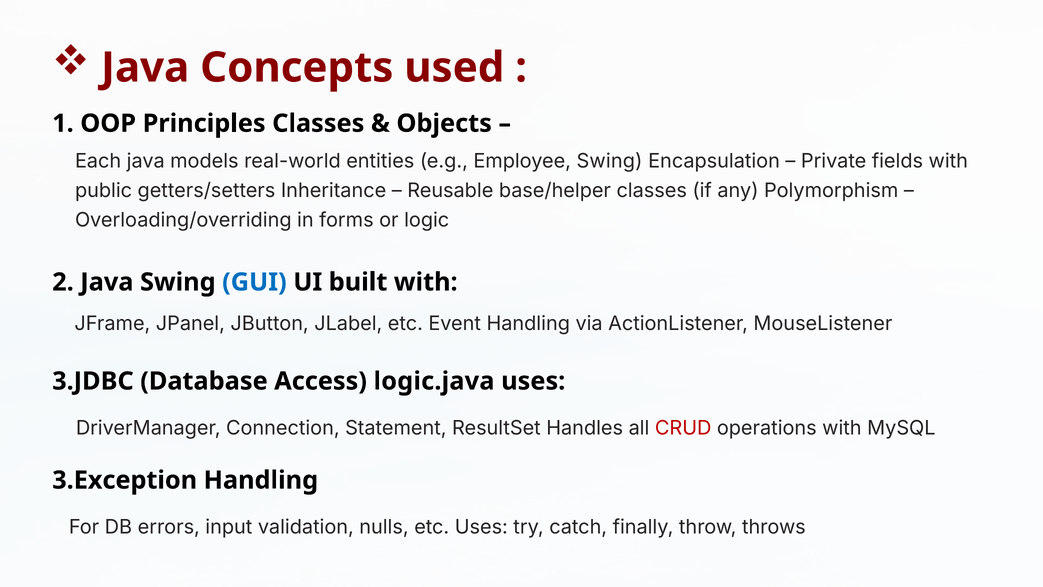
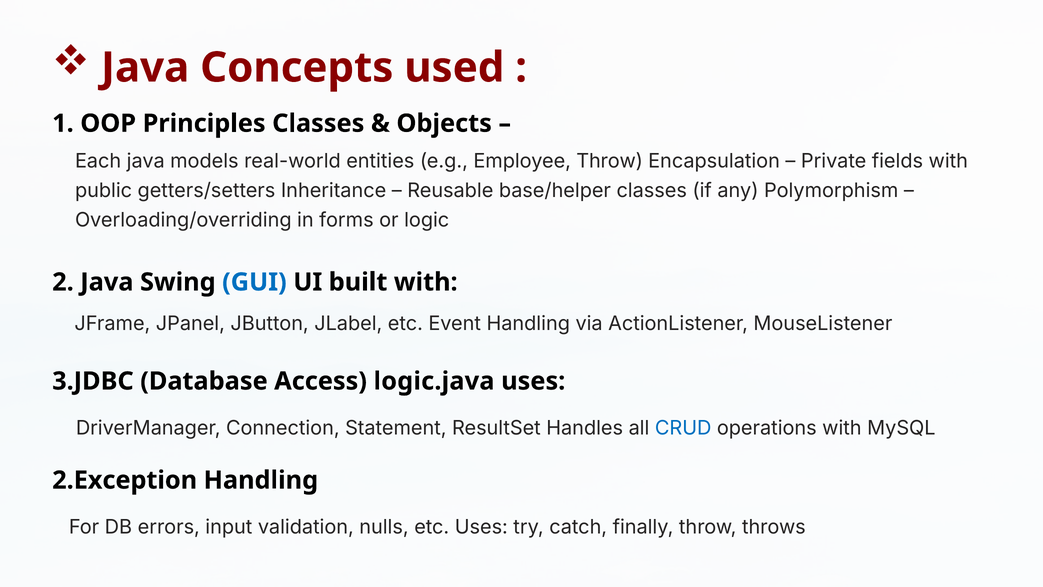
Employee Swing: Swing -> Throw
CRUD colour: red -> blue
3.Exception: 3.Exception -> 2.Exception
